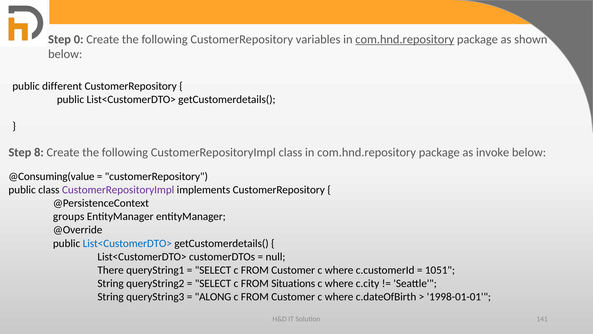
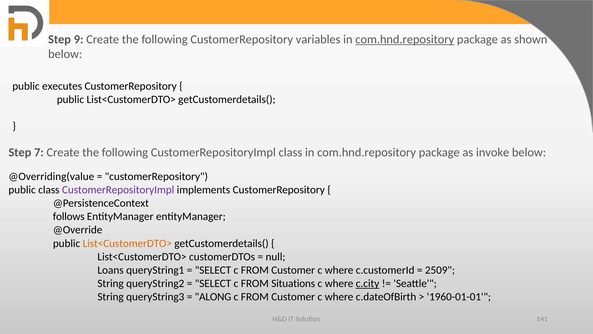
0: 0 -> 9
different: different -> executes
8: 8 -> 7
@Consuming(value: @Consuming(value -> @Overriding(value
groups: groups -> follows
List<CustomerDTO> at (127, 243) colour: blue -> orange
There: There -> Loans
1051: 1051 -> 2509
c.city underline: none -> present
1998-01-01: 1998-01-01 -> 1960-01-01
